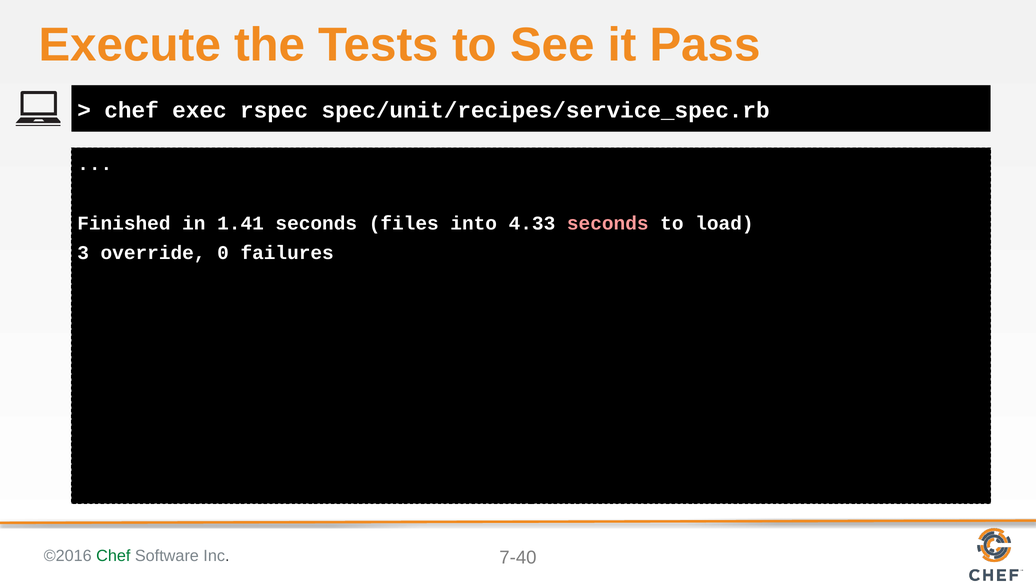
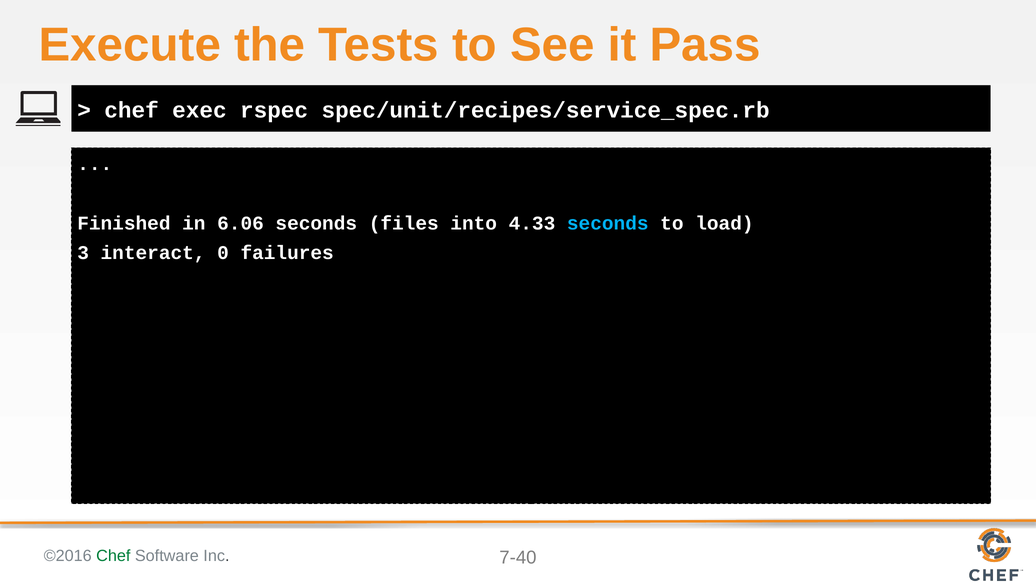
1.41: 1.41 -> 6.06
seconds at (608, 223) colour: pink -> light blue
override: override -> interact
